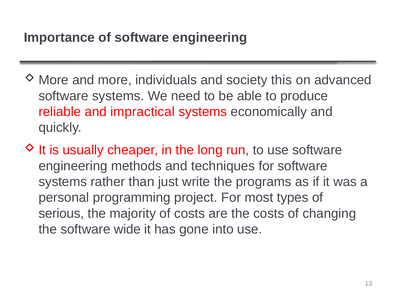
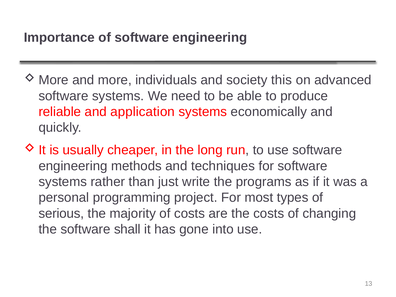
impractical: impractical -> application
wide: wide -> shall
